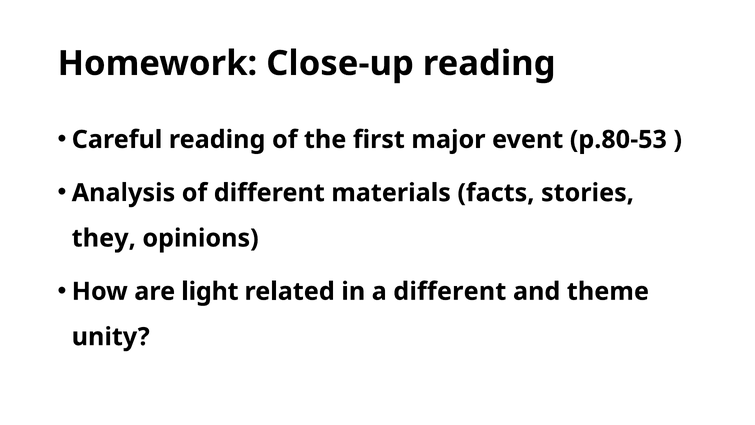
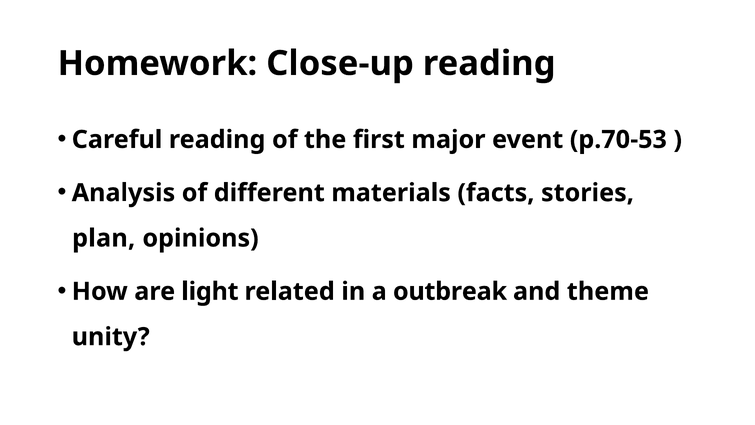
p.80-53: p.80-53 -> p.70-53
they: they -> plan
a different: different -> outbreak
